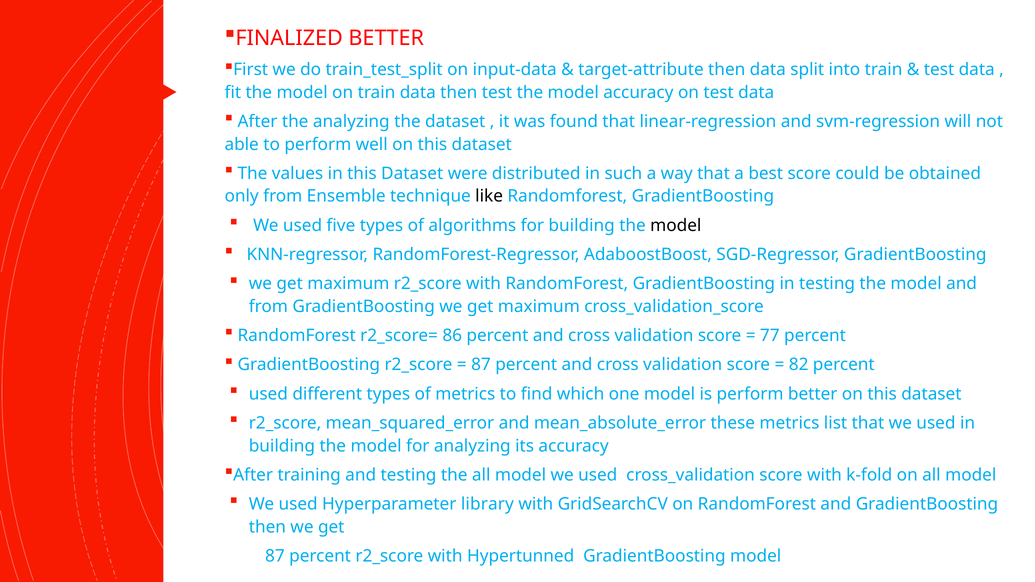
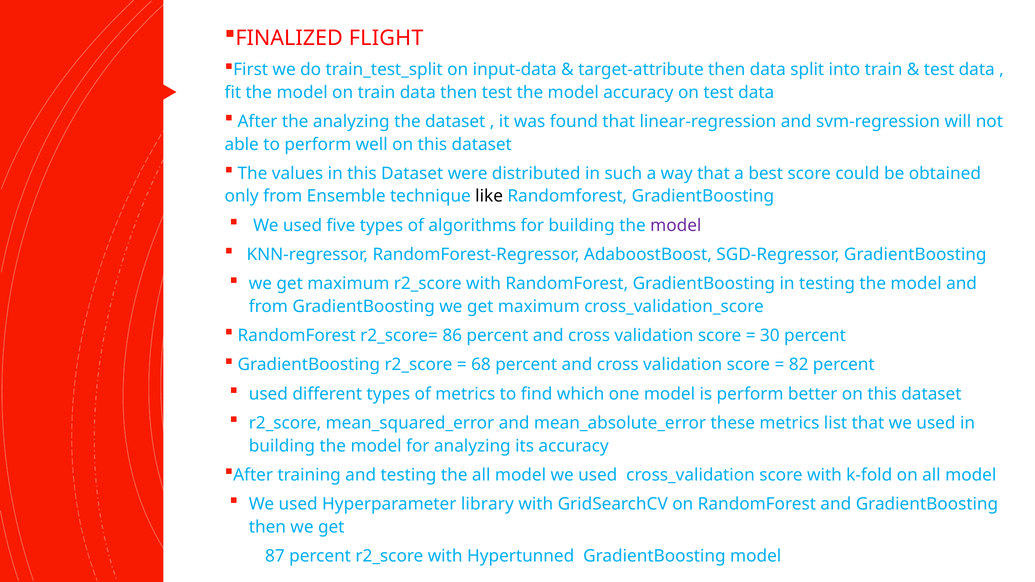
FINALIZED BETTER: BETTER -> FLIGHT
model at (676, 225) colour: black -> purple
77: 77 -> 30
87 at (481, 365): 87 -> 68
